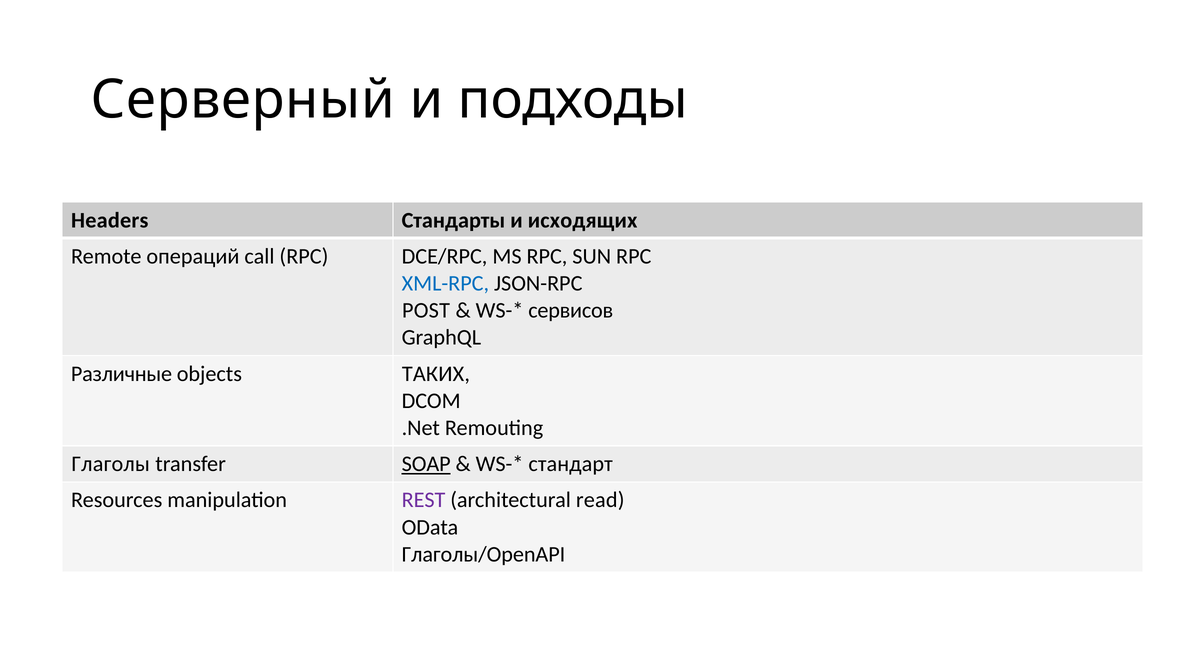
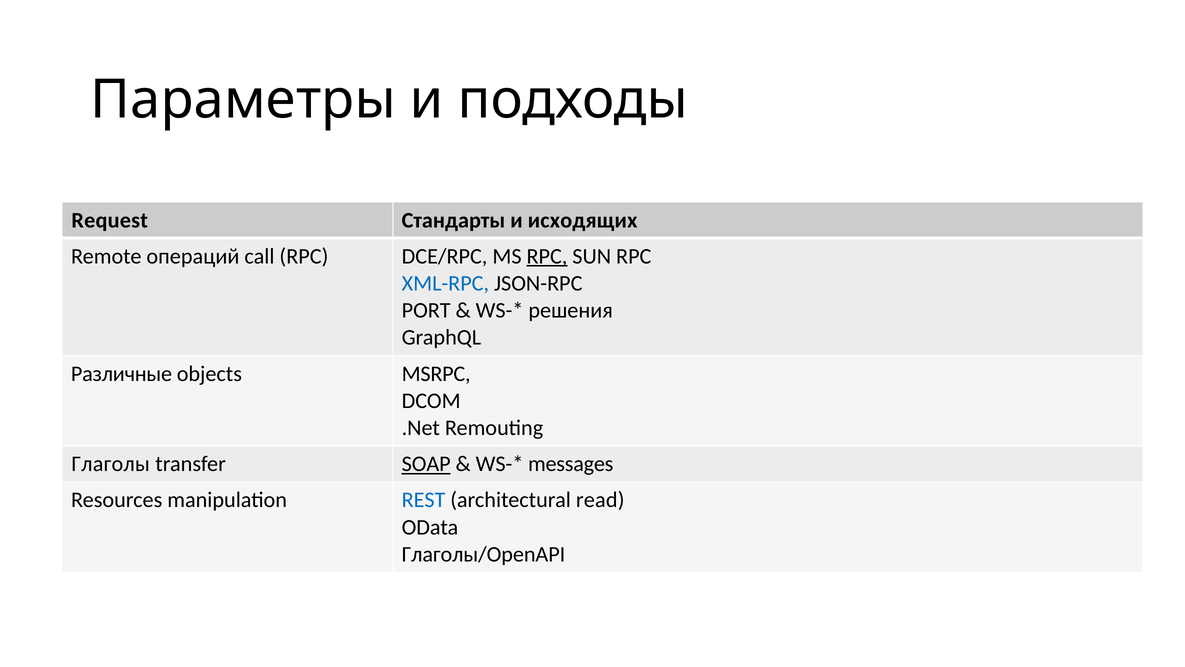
Серверный: Серверный -> Параметры
Headers: Headers -> Request
RPC at (547, 256) underline: none -> present
POST: POST -> PORT
сервисов: сервисов -> решения
ТАКИХ: ТАКИХ -> MSRPC
стандарт: стандарт -> messages
REST colour: purple -> blue
